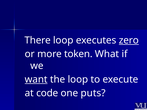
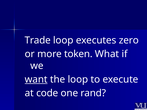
There: There -> Trade
zero underline: present -> none
puts: puts -> rand
